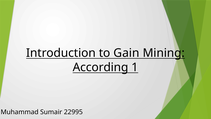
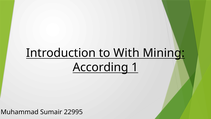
Gain: Gain -> With
